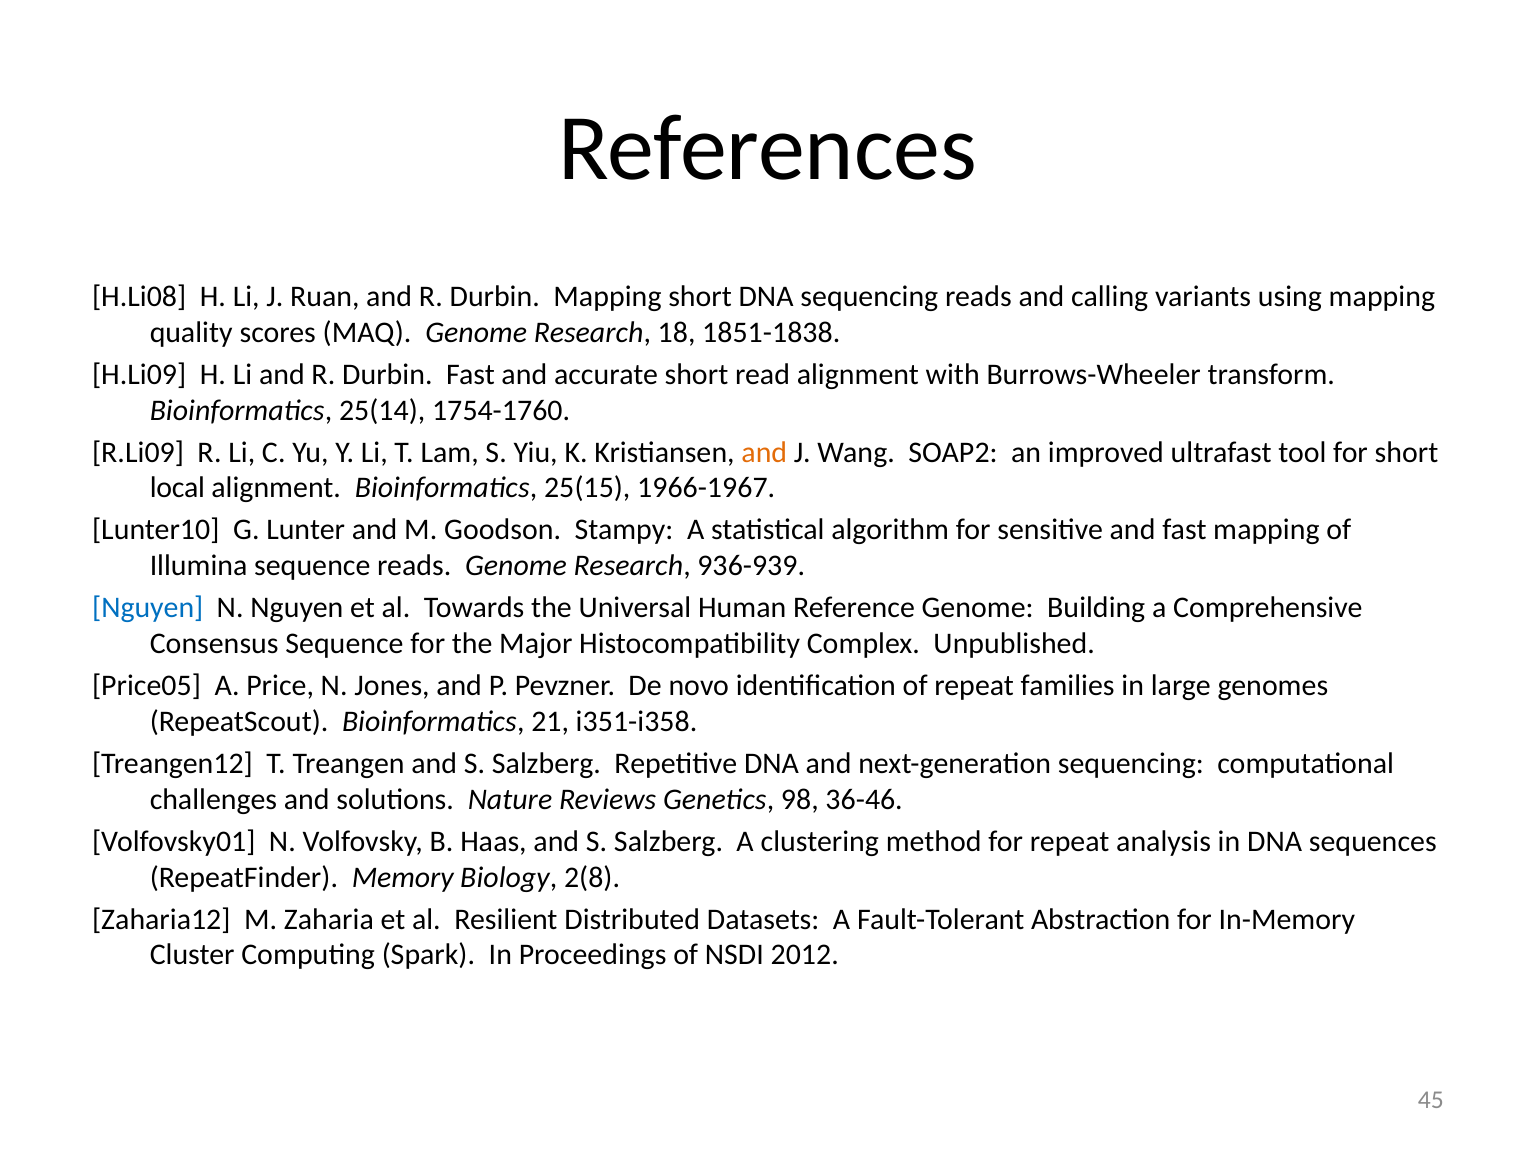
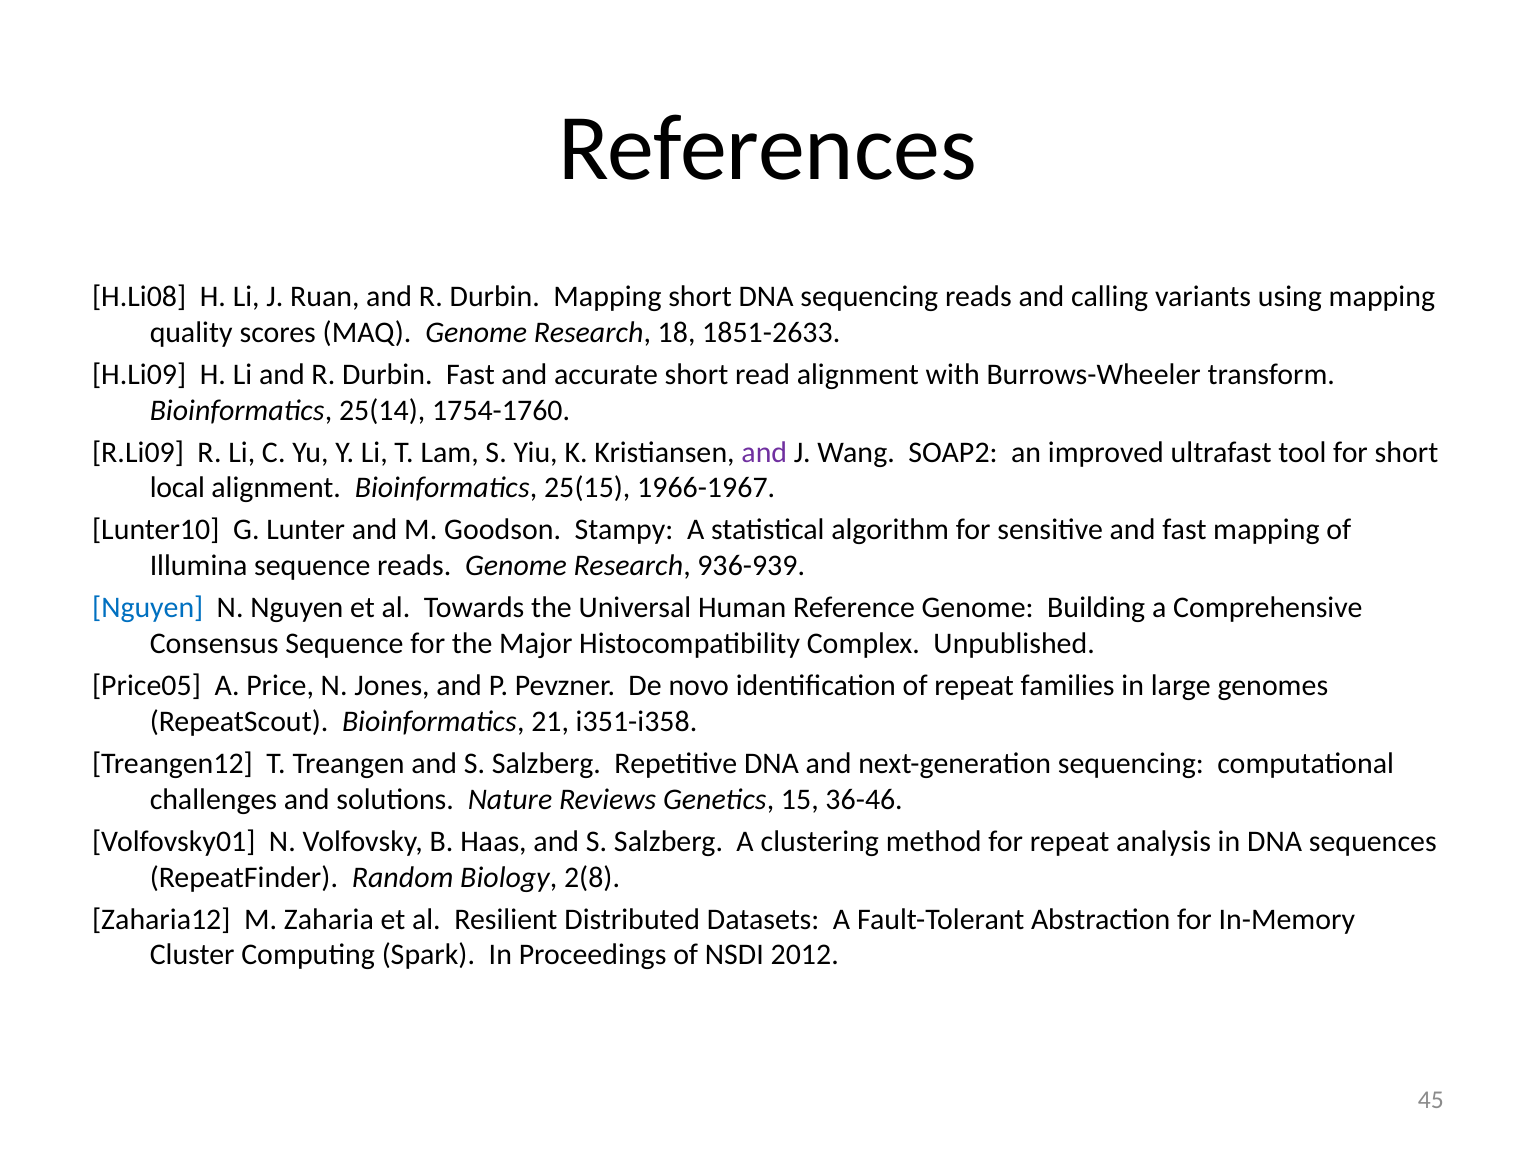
1851-1838: 1851-1838 -> 1851-2633
and at (764, 452) colour: orange -> purple
98: 98 -> 15
Memory: Memory -> Random
